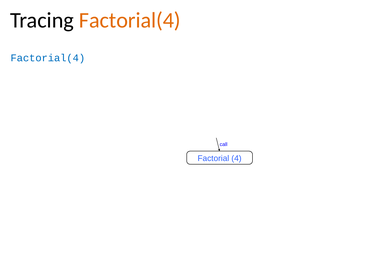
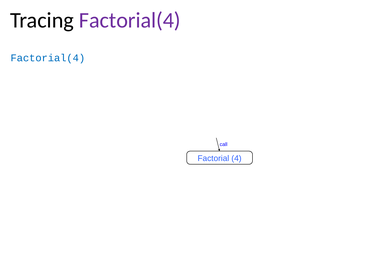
Factorial(4 at (130, 20) colour: orange -> purple
